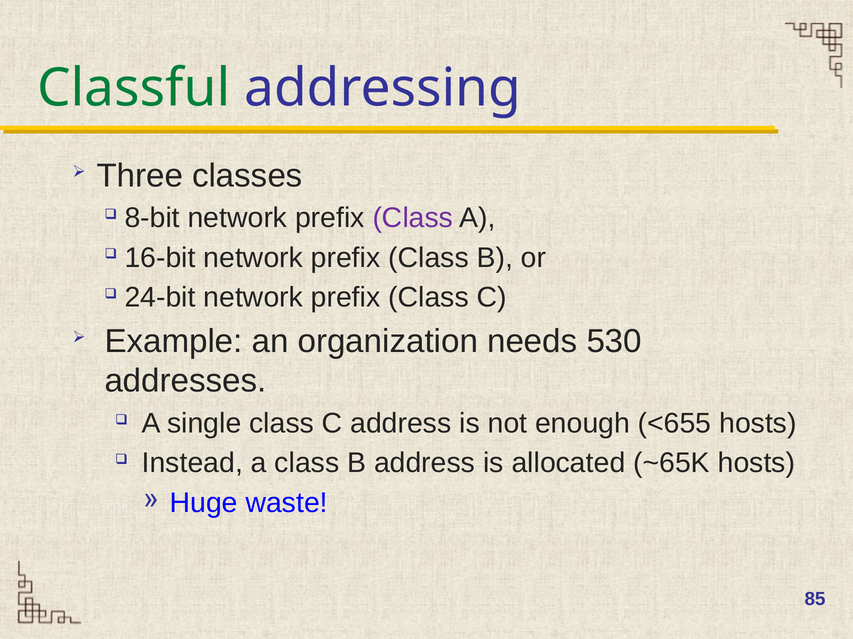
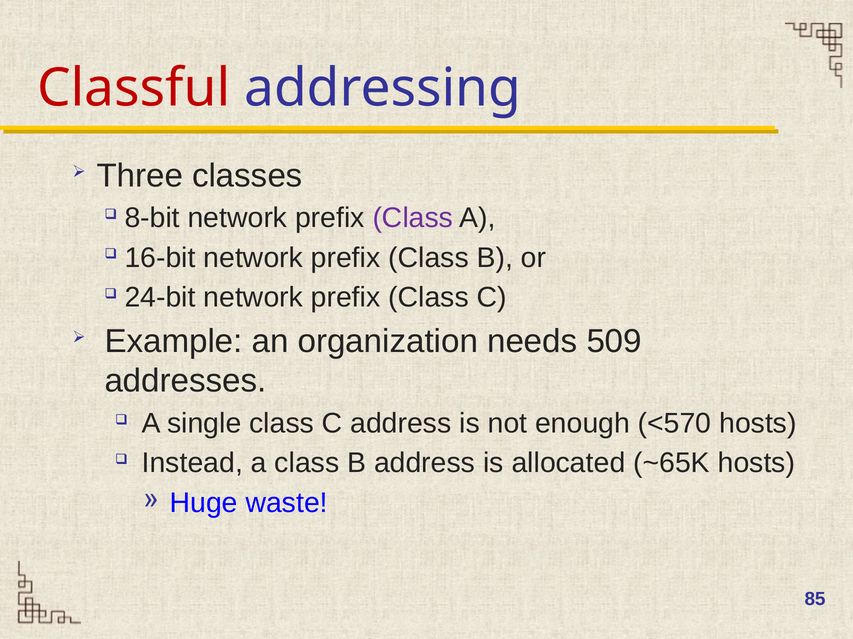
Classful colour: green -> red
530: 530 -> 509
<655: <655 -> <570
